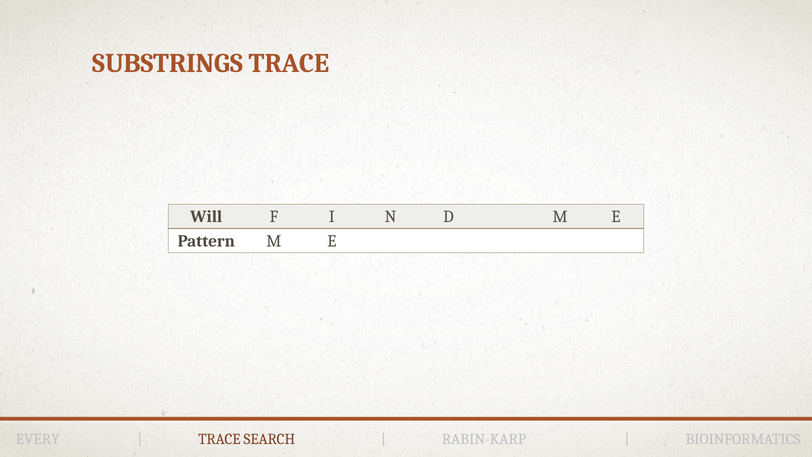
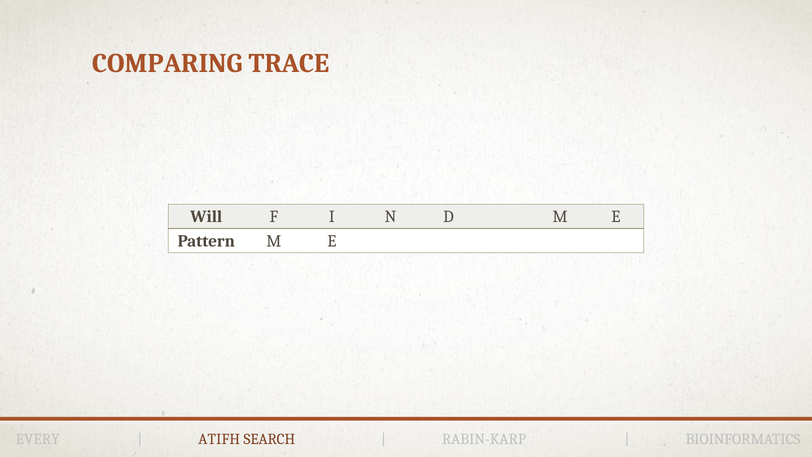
SUBSTRINGS: SUBSTRINGS -> COMPARING
TRACE at (219, 439): TRACE -> ATIFH
